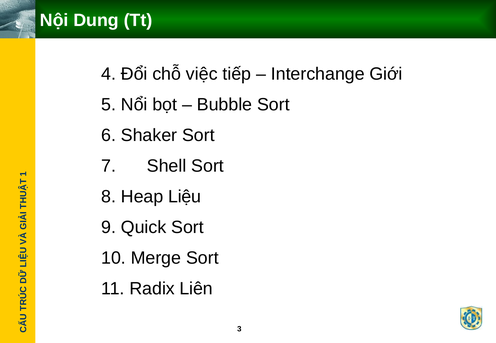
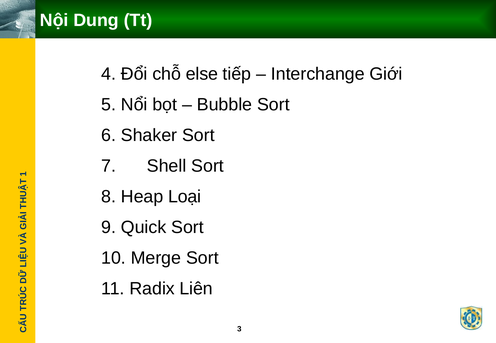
việc: việc -> else
Liệu: Liệu -> Loại
